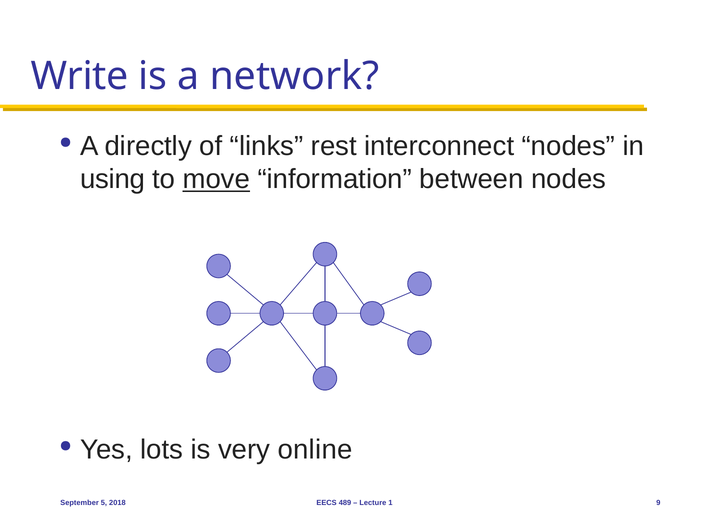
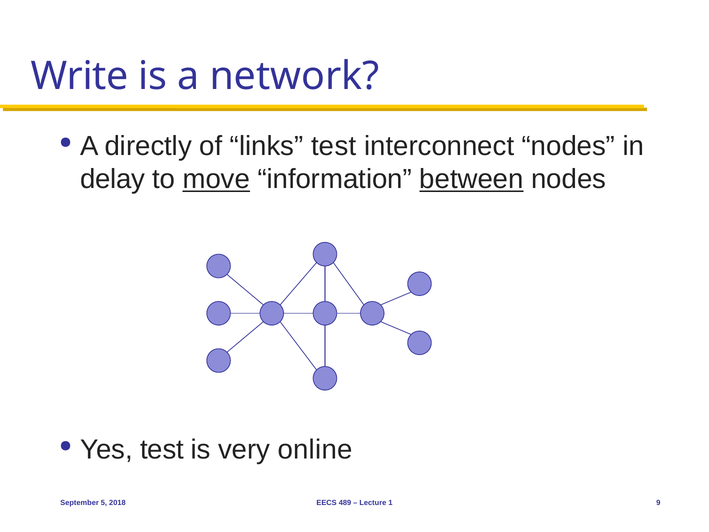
links rest: rest -> test
using: using -> delay
between underline: none -> present
Yes lots: lots -> test
